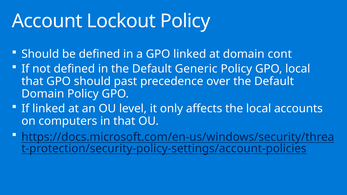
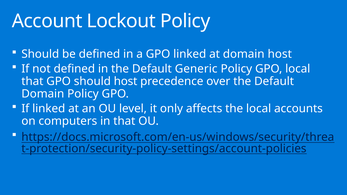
domain cont: cont -> host
should past: past -> host
